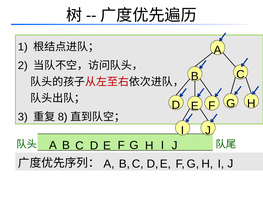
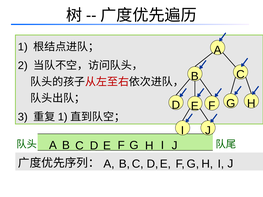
8 at (63, 117): 8 -> 1
